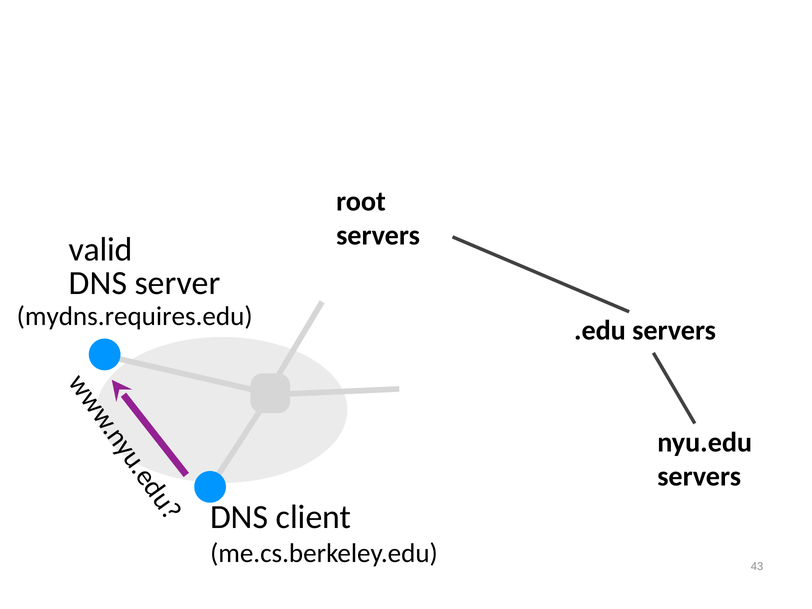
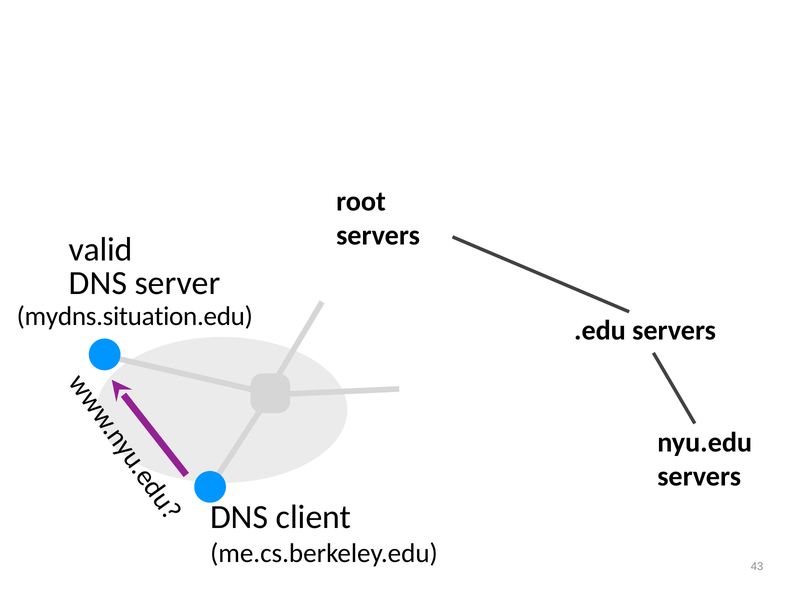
mydns.requires.edu: mydns.requires.edu -> mydns.situation.edu
